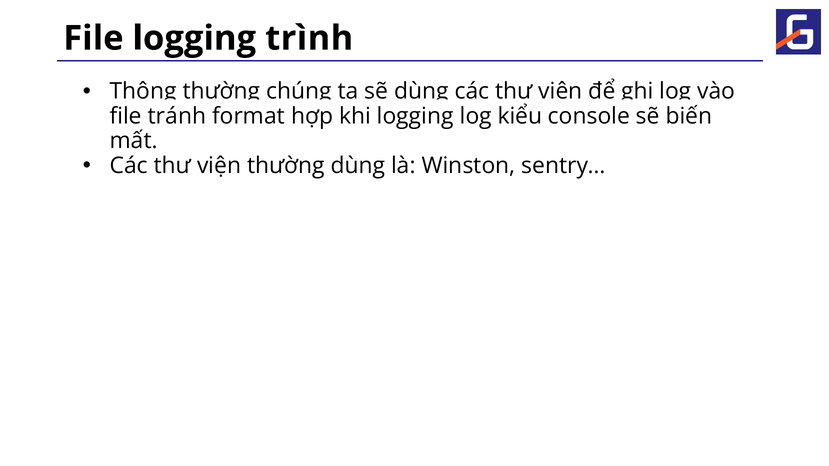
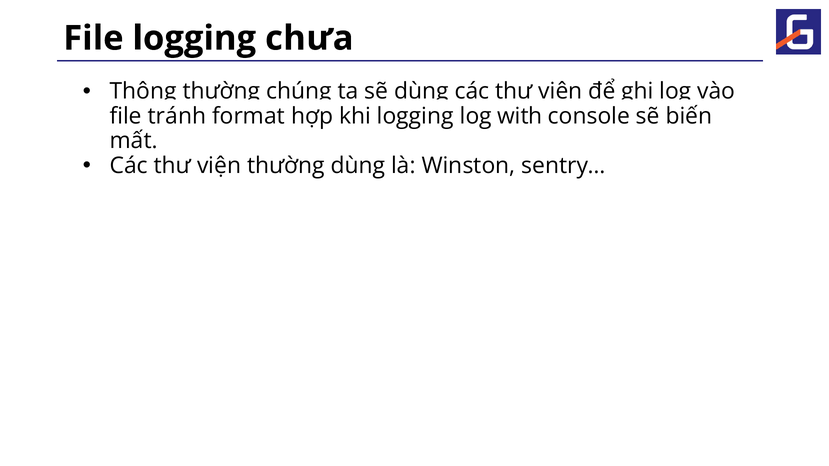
trình: trình -> chưa
kiểu: kiểu -> with
